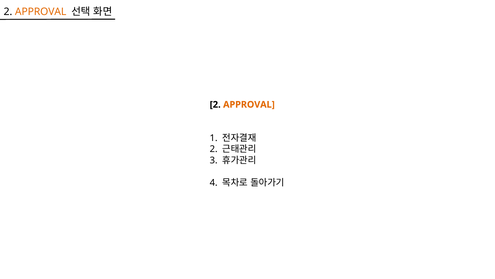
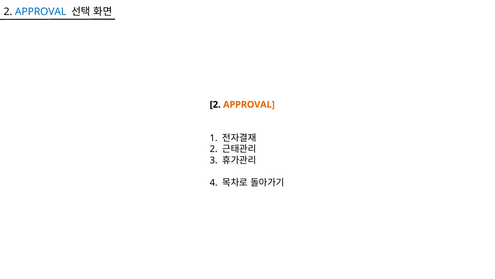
APPROVAL at (41, 12) colour: orange -> blue
